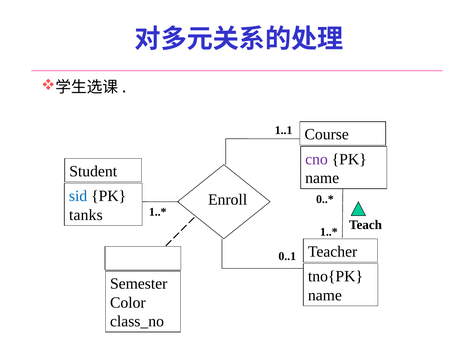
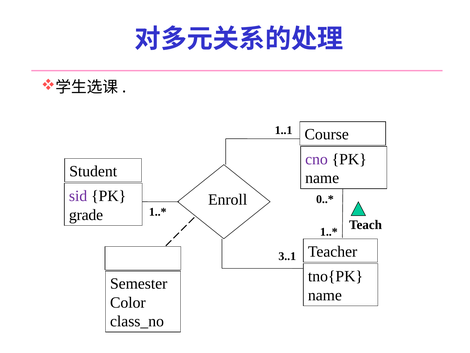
sid colour: blue -> purple
tanks: tanks -> grade
0..1: 0..1 -> 3..1
